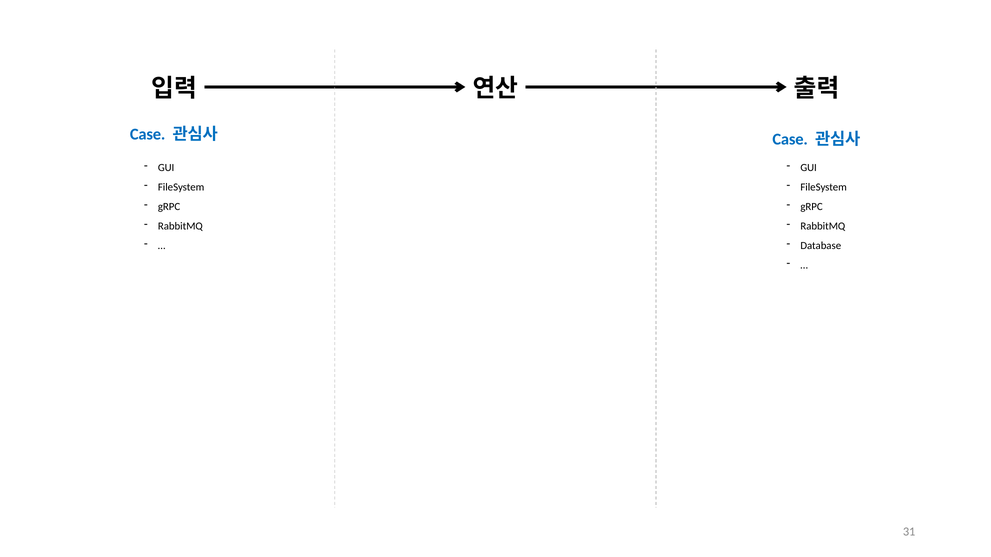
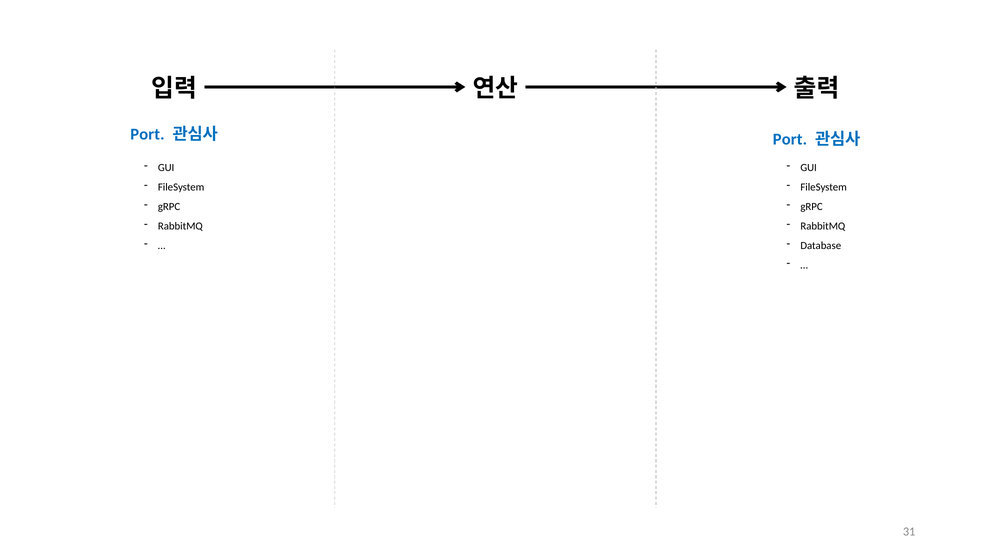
Case at (148, 134): Case -> Port
Case at (790, 140): Case -> Port
